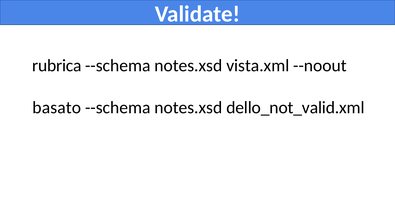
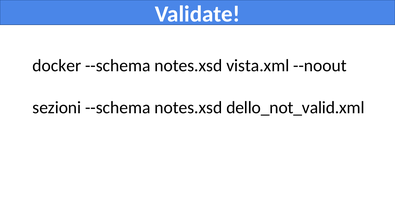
rubrica: rubrica -> docker
basato: basato -> sezioni
